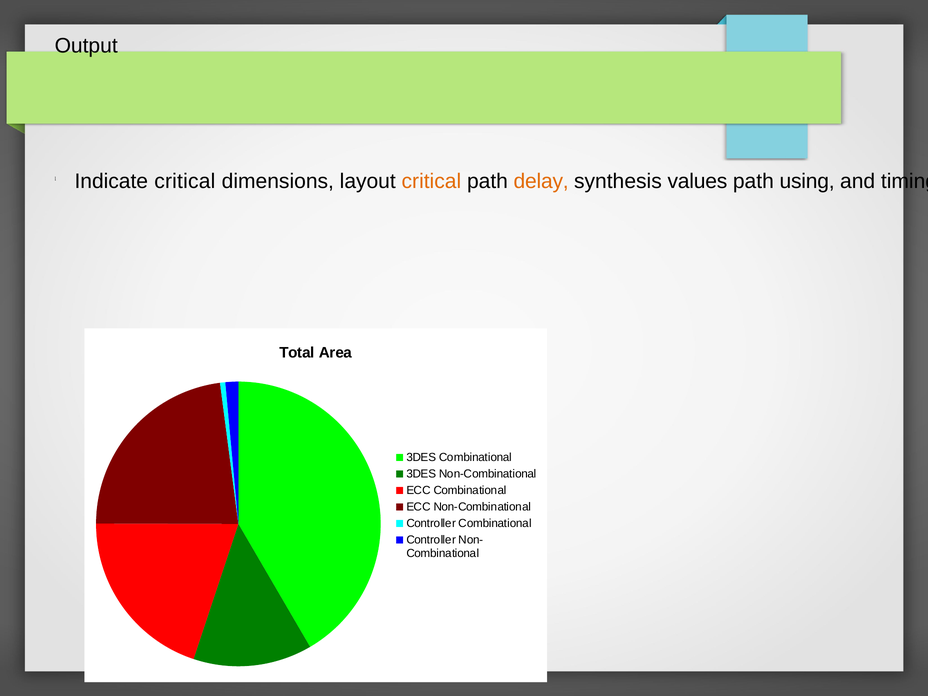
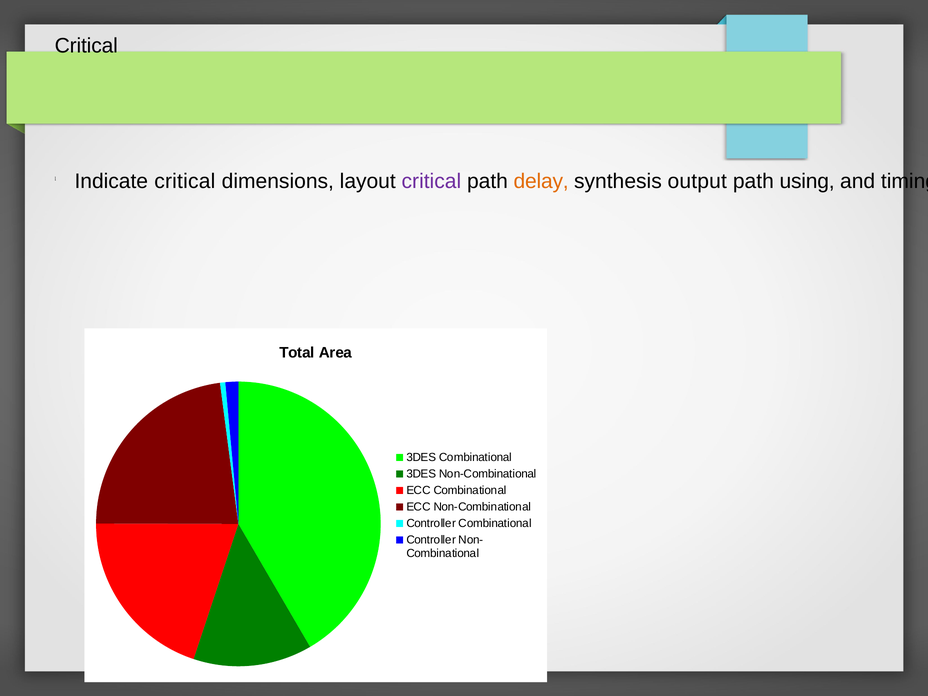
Output at (86, 46): Output -> Critical
critical at (431, 181) colour: orange -> purple
values: values -> output
